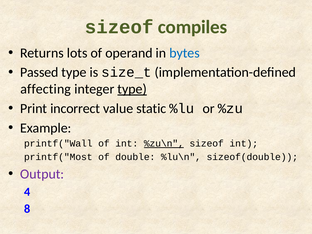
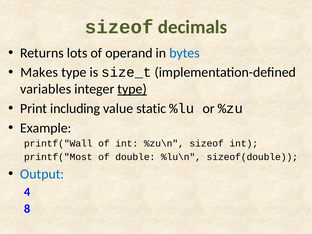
compiles: compiles -> decimals
Passed: Passed -> Makes
affecting: affecting -> variables
incorrect: incorrect -> including
%zu\n underline: present -> none
Output colour: purple -> blue
